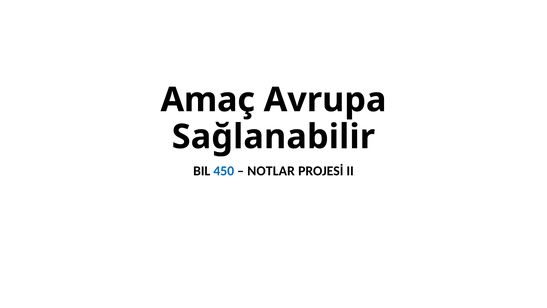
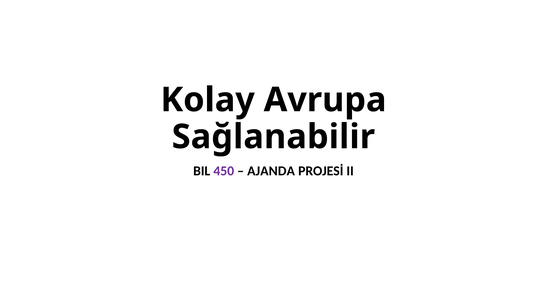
Amaç: Amaç -> Kolay
450 colour: blue -> purple
NOTLAR: NOTLAR -> AJANDA
